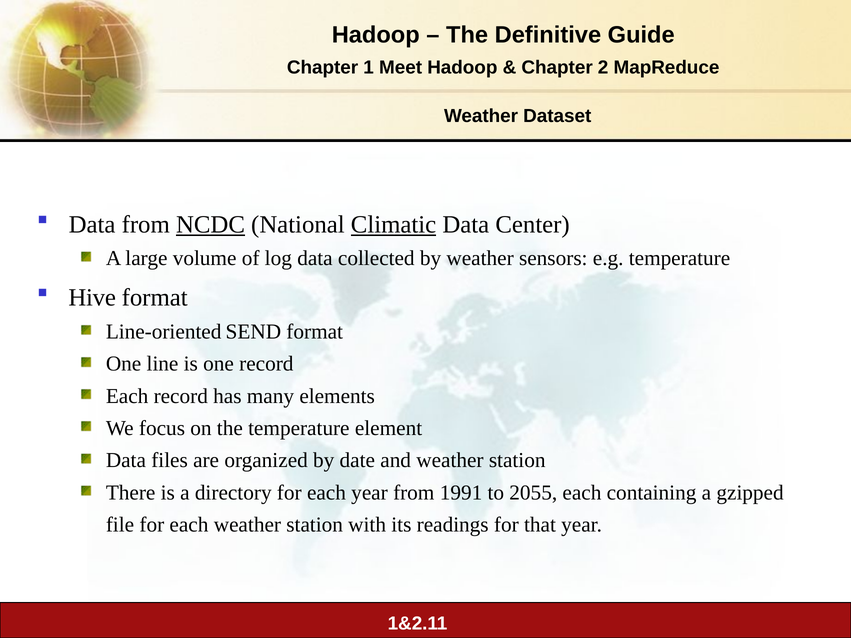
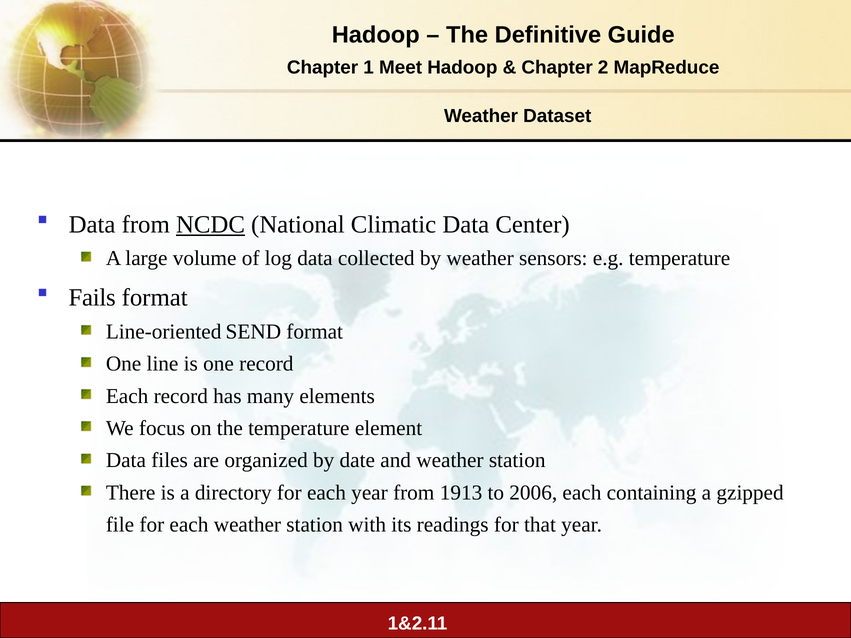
Climatic underline: present -> none
Hive: Hive -> Fails
1991: 1991 -> 1913
2055: 2055 -> 2006
